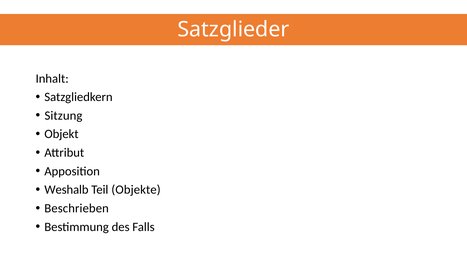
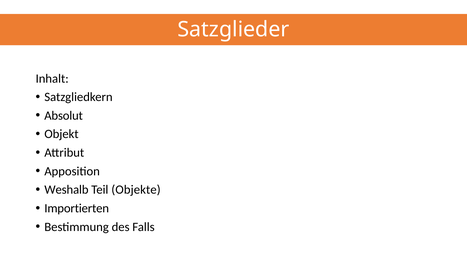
Sitzung: Sitzung -> Absolut
Beschrieben: Beschrieben -> Importierten
